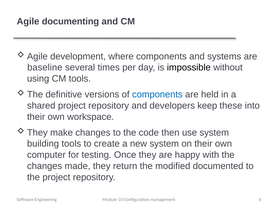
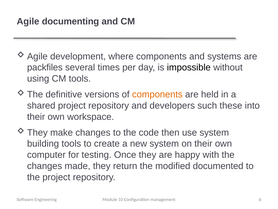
baseline: baseline -> packfiles
components at (157, 94) colour: blue -> orange
keep: keep -> such
